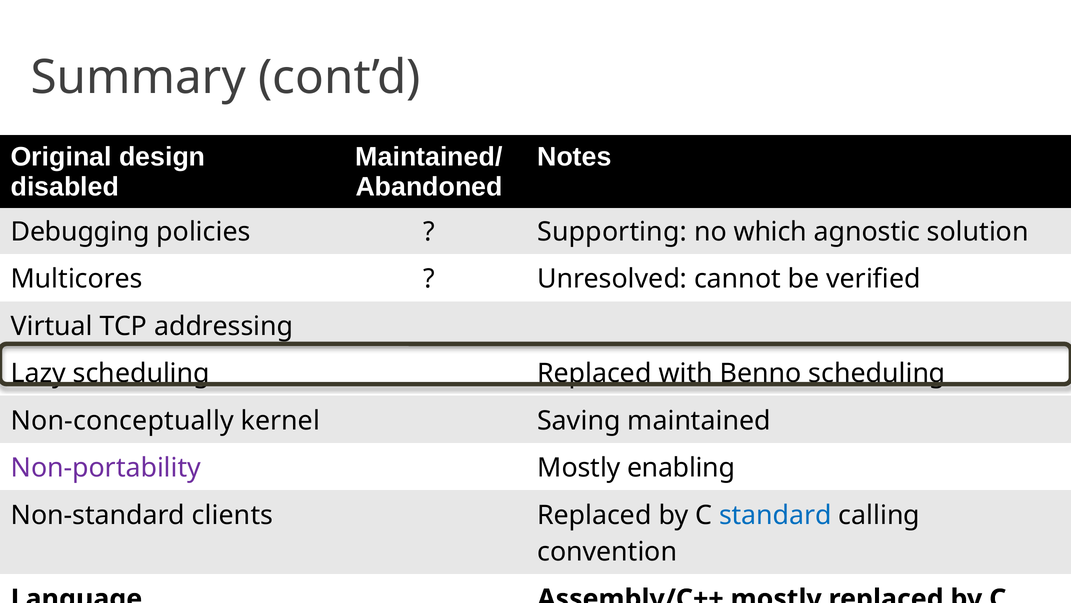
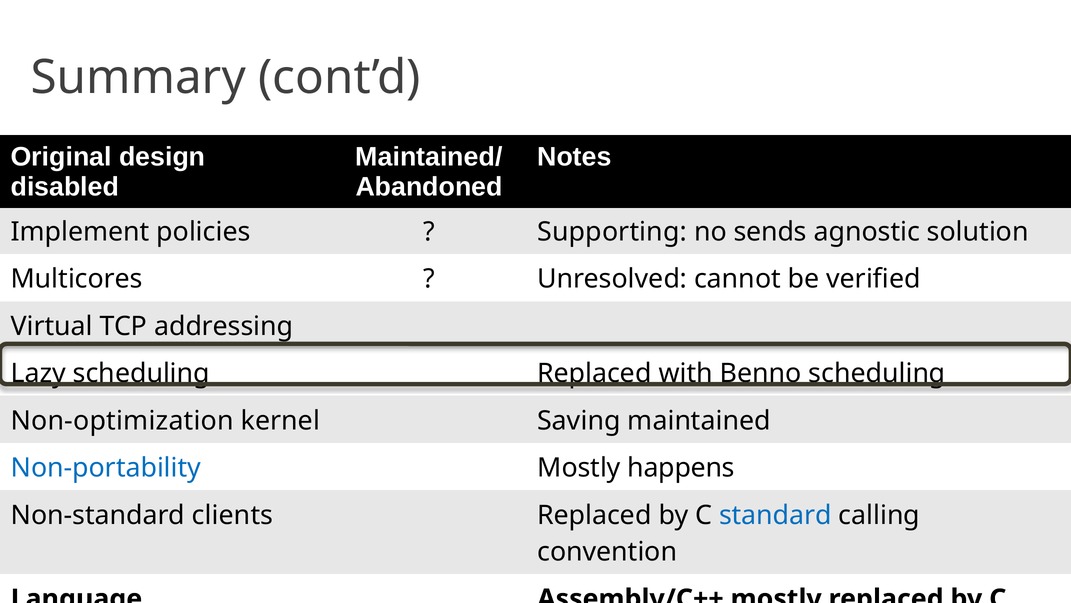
Debugging: Debugging -> Implement
which: which -> sends
Non-conceptually: Non-conceptually -> Non-optimization
Non-portability colour: purple -> blue
enabling: enabling -> happens
